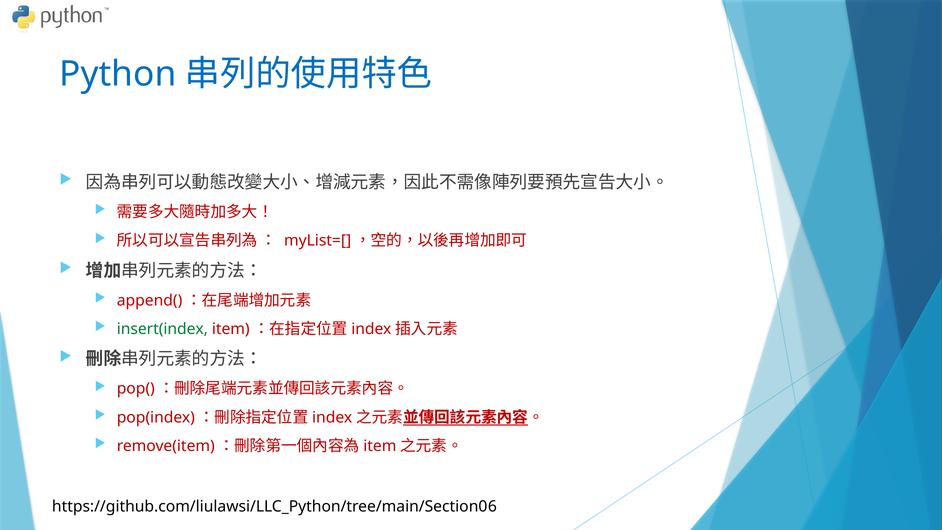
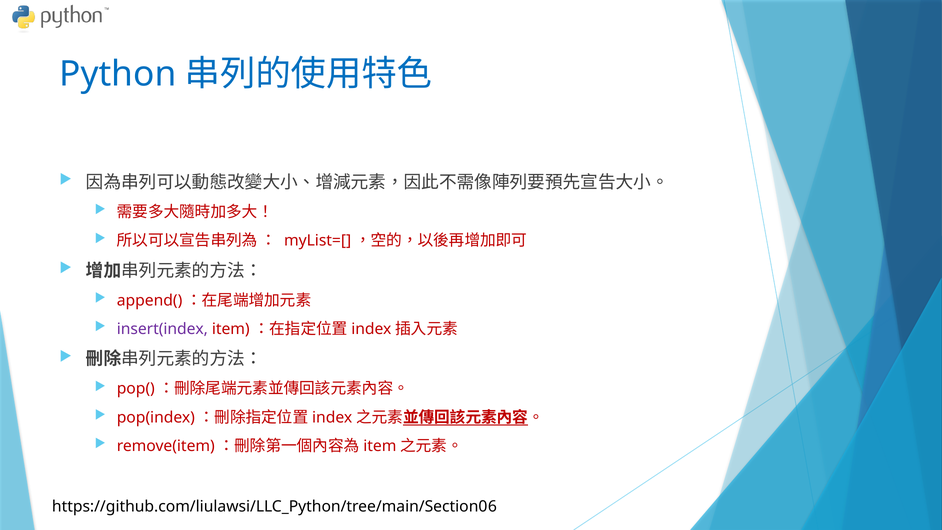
insert(index colour: green -> purple
